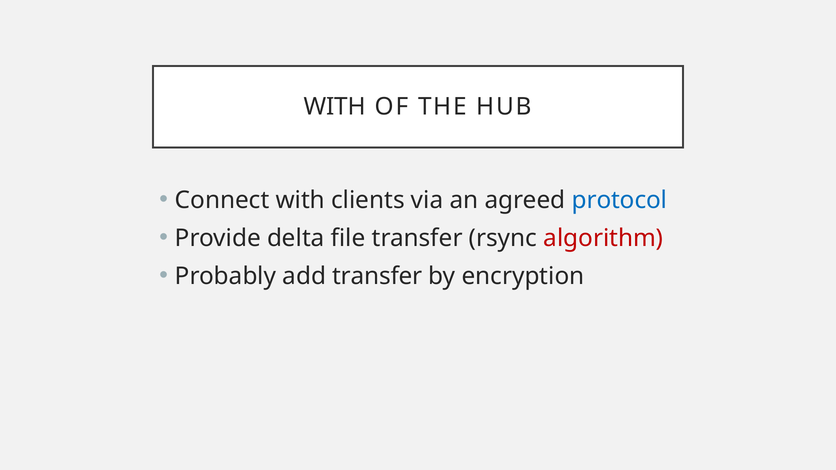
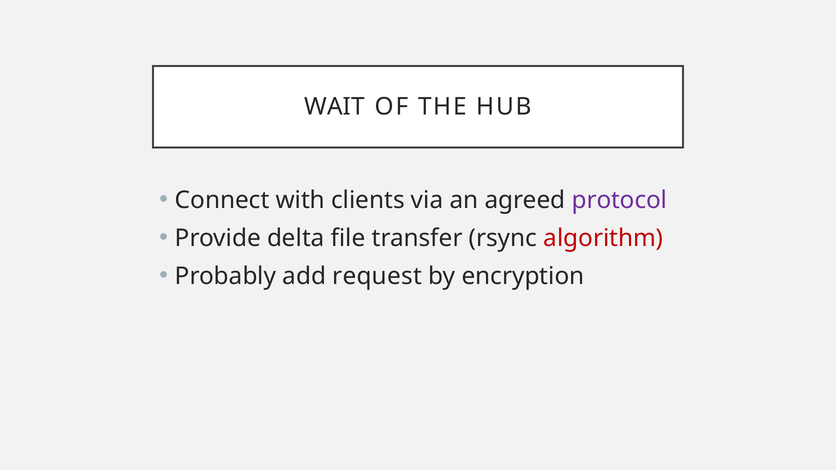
WITH at (335, 107): WITH -> WAIT
protocol colour: blue -> purple
add transfer: transfer -> request
